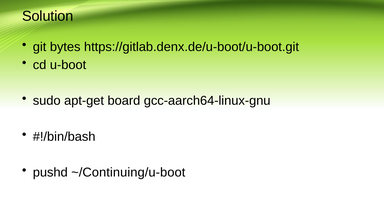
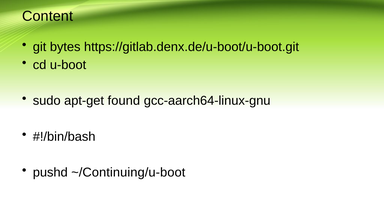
Solution: Solution -> Content
board: board -> found
